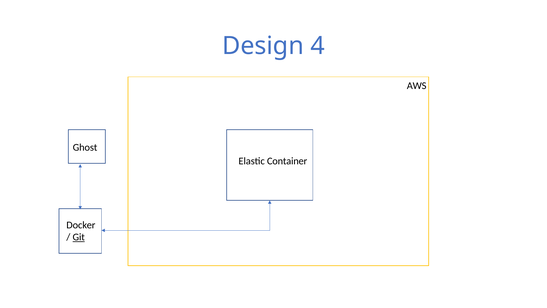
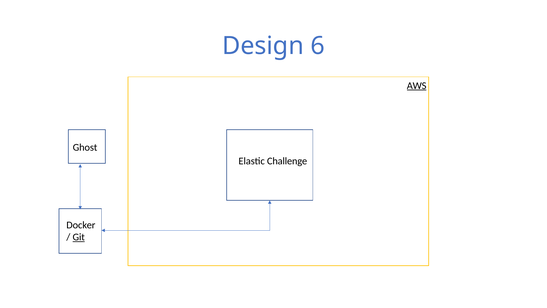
4: 4 -> 6
AWS underline: none -> present
Container: Container -> Challenge
